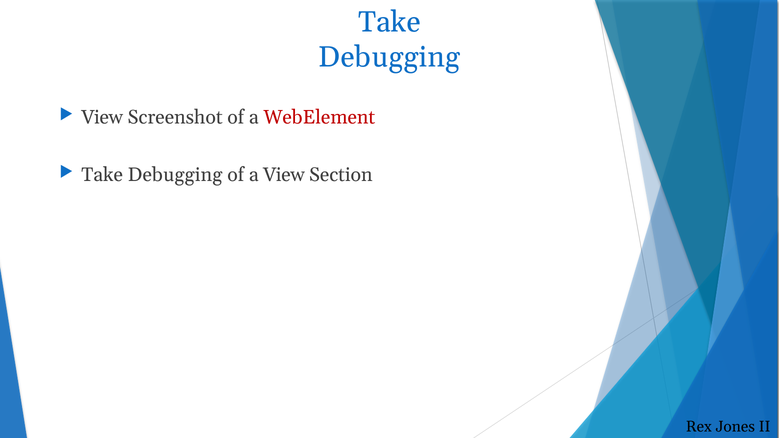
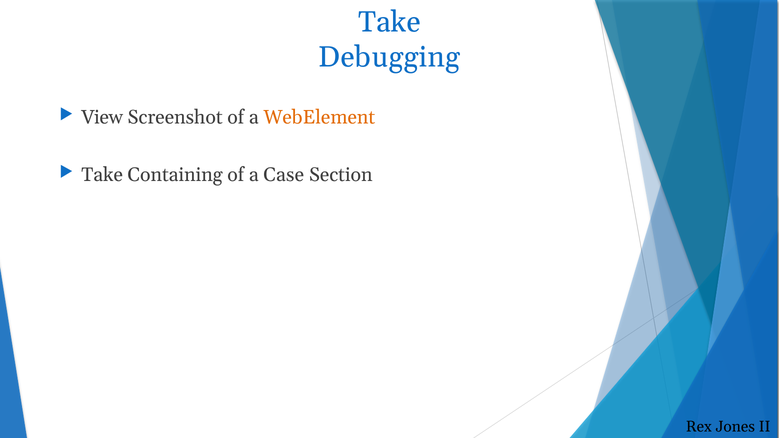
WebElement colour: red -> orange
Debugging at (175, 175): Debugging -> Containing
a View: View -> Case
